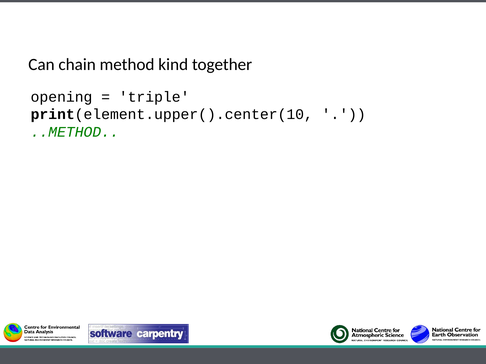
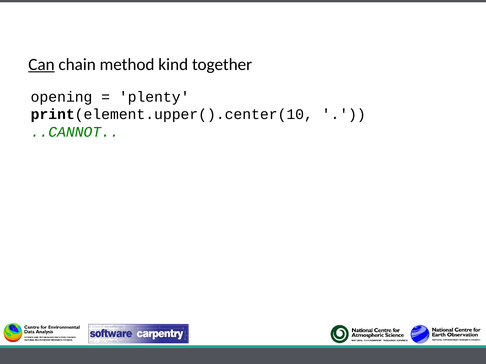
Can underline: none -> present
triple: triple -> plenty
..METHOD: ..METHOD -> ..CANNOT
